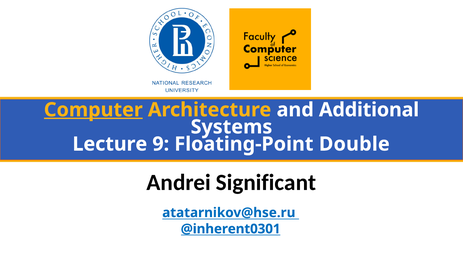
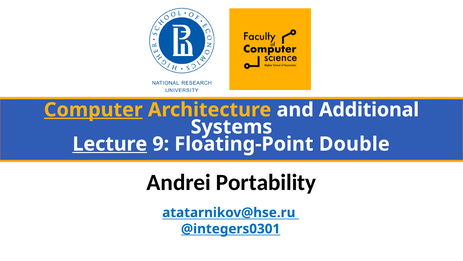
Lecture underline: none -> present
Significant: Significant -> Portability
@inherent0301: @inherent0301 -> @integers0301
